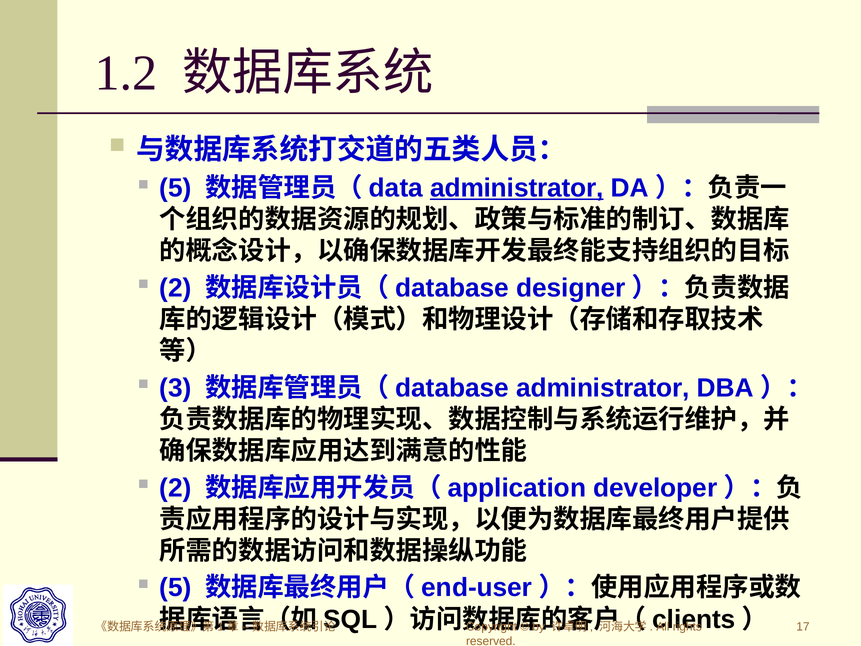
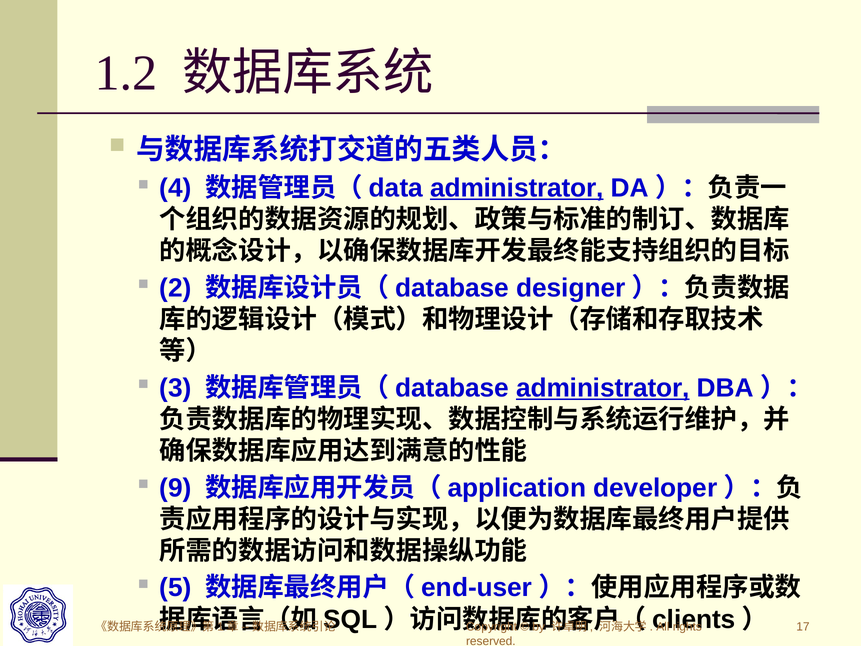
5 at (175, 188): 5 -> 4
administrator at (603, 388) underline: none -> present
2 at (175, 488): 2 -> 9
